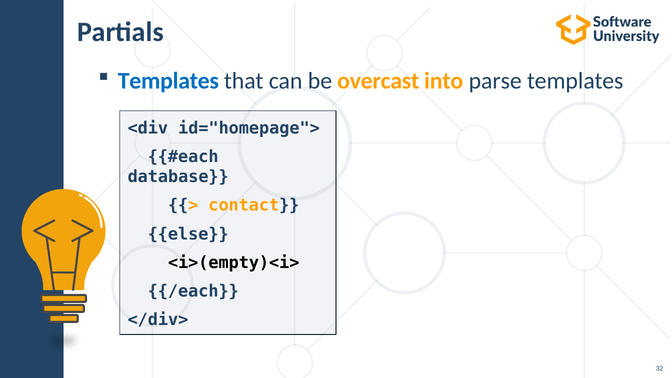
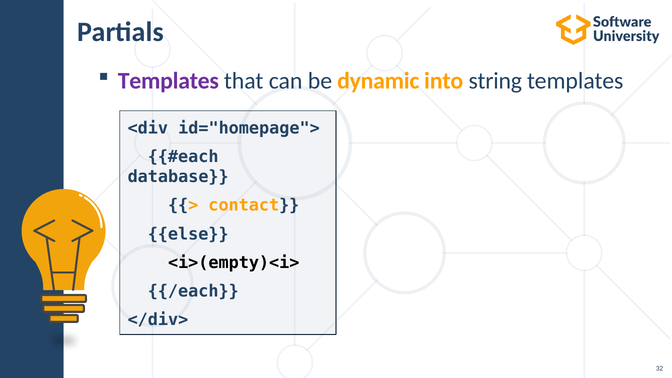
Templates at (168, 81) colour: blue -> purple
overcast: overcast -> dynamic
parse: parse -> string
